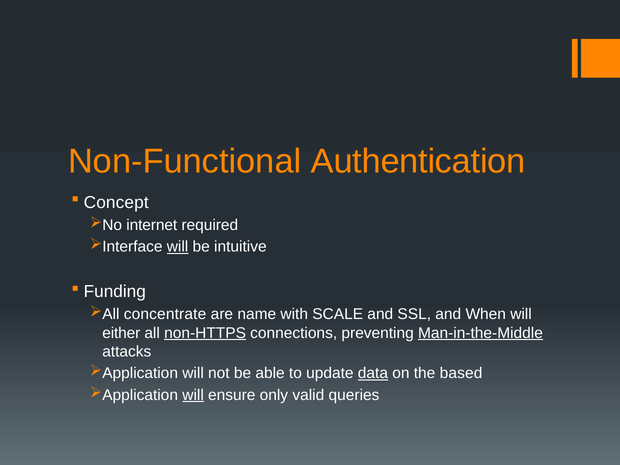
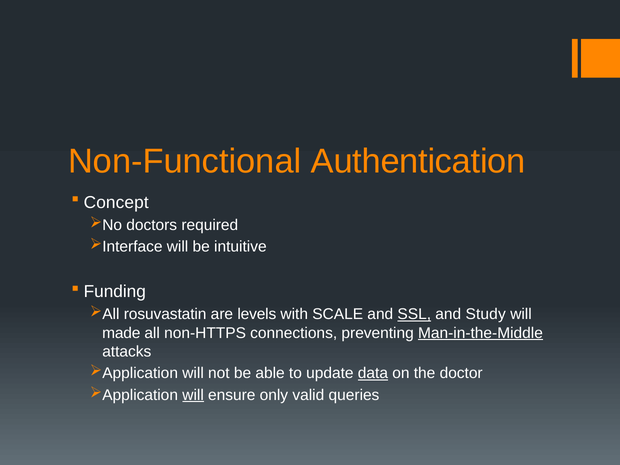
internet: internet -> doctors
will at (178, 247) underline: present -> none
concentrate: concentrate -> rosuvastatin
name: name -> levels
SSL underline: none -> present
When: When -> Study
either: either -> made
non-HTTPS underline: present -> none
based: based -> doctor
